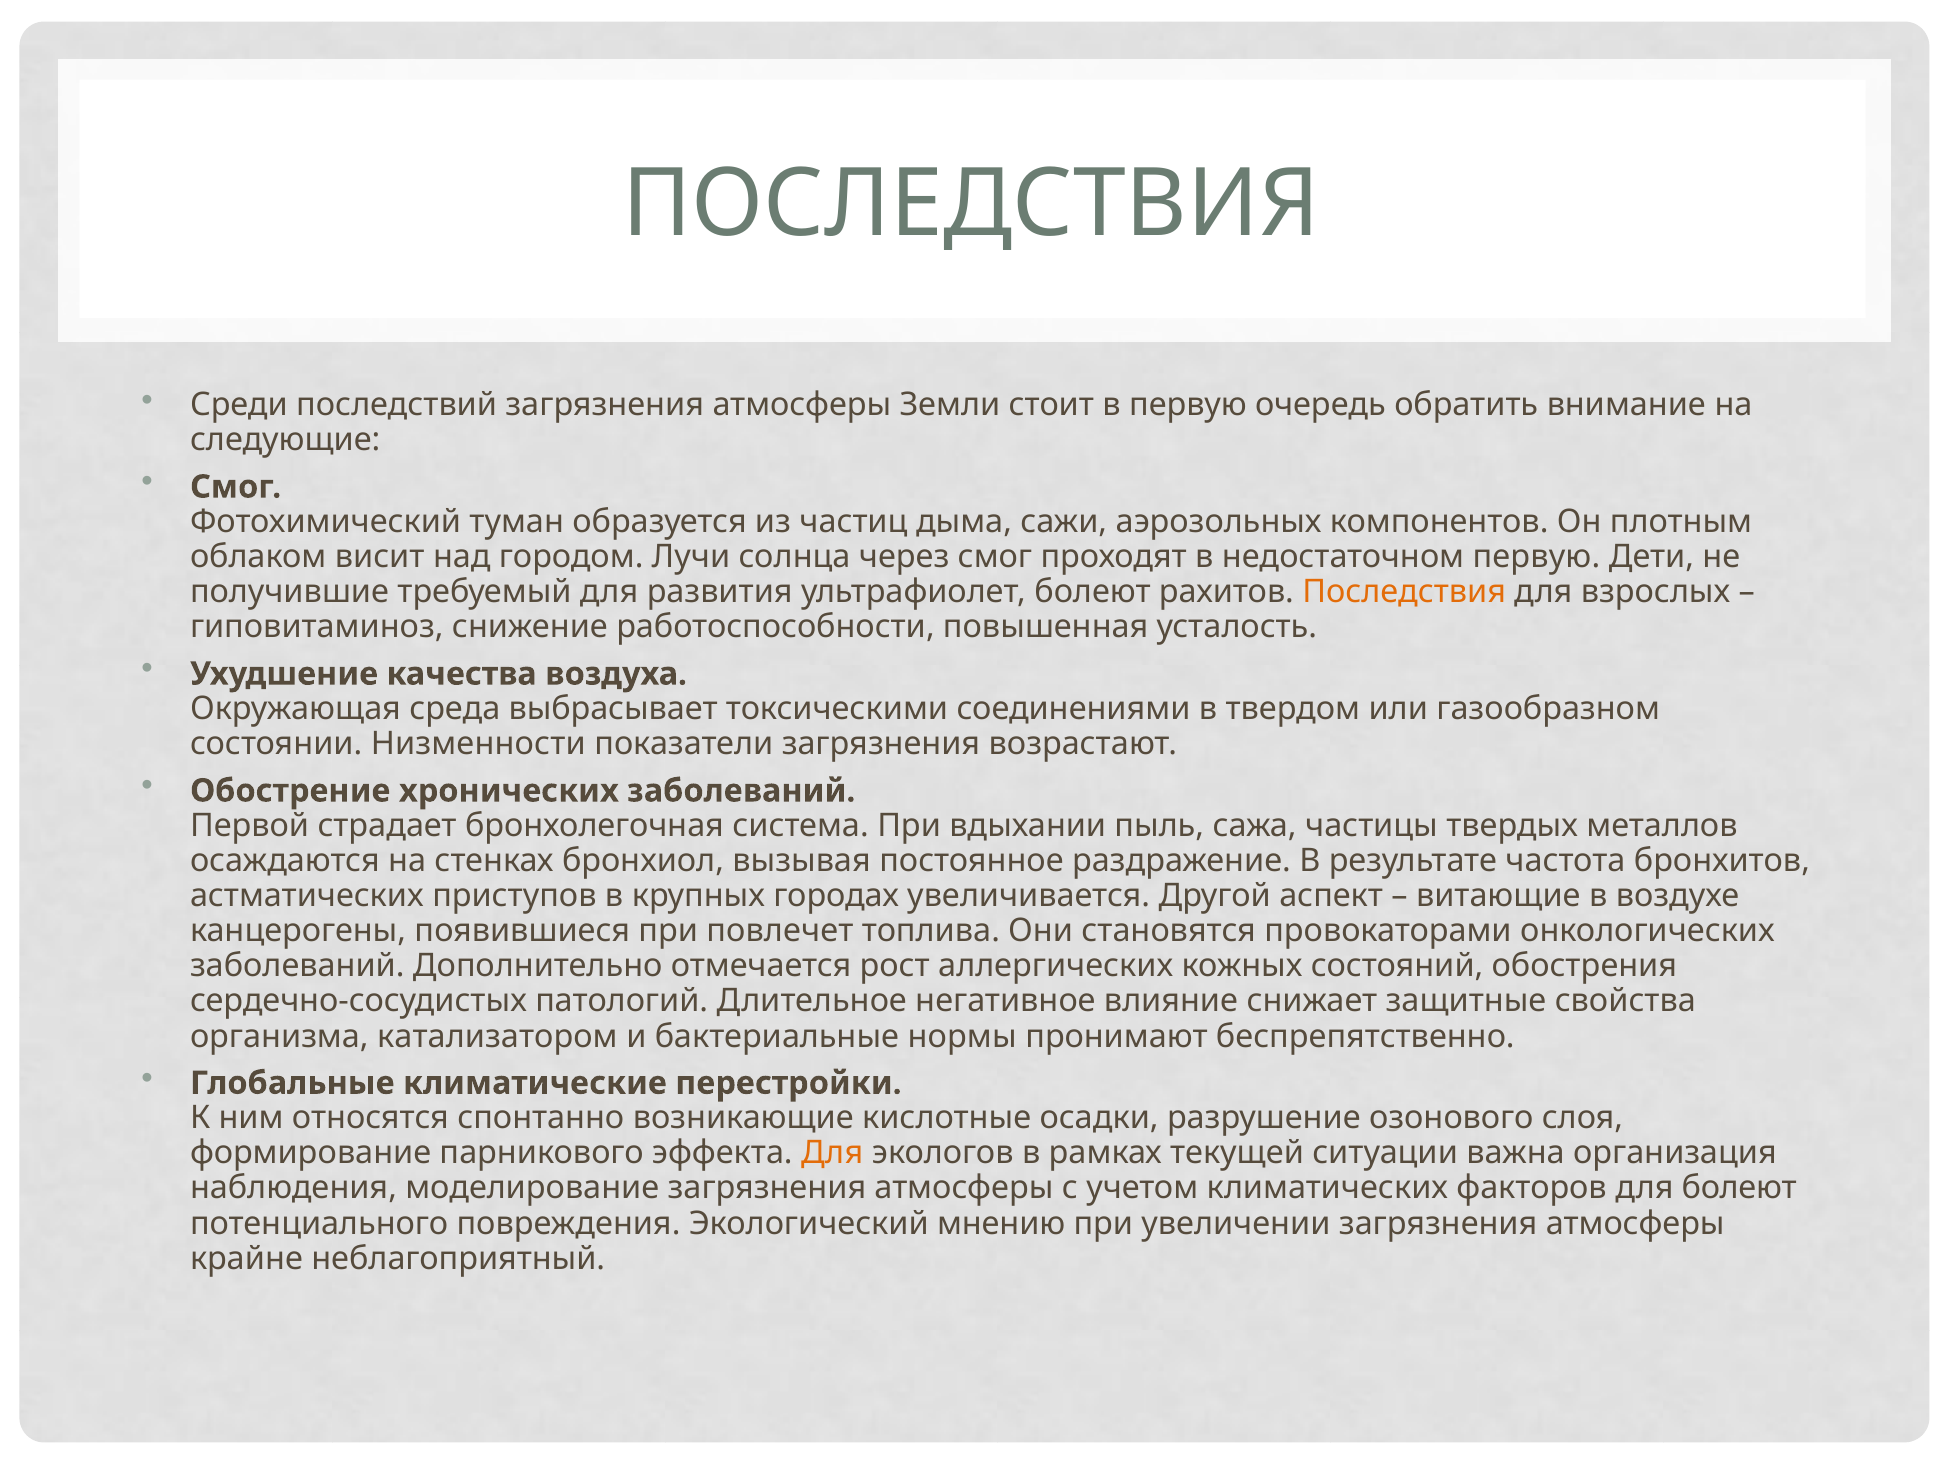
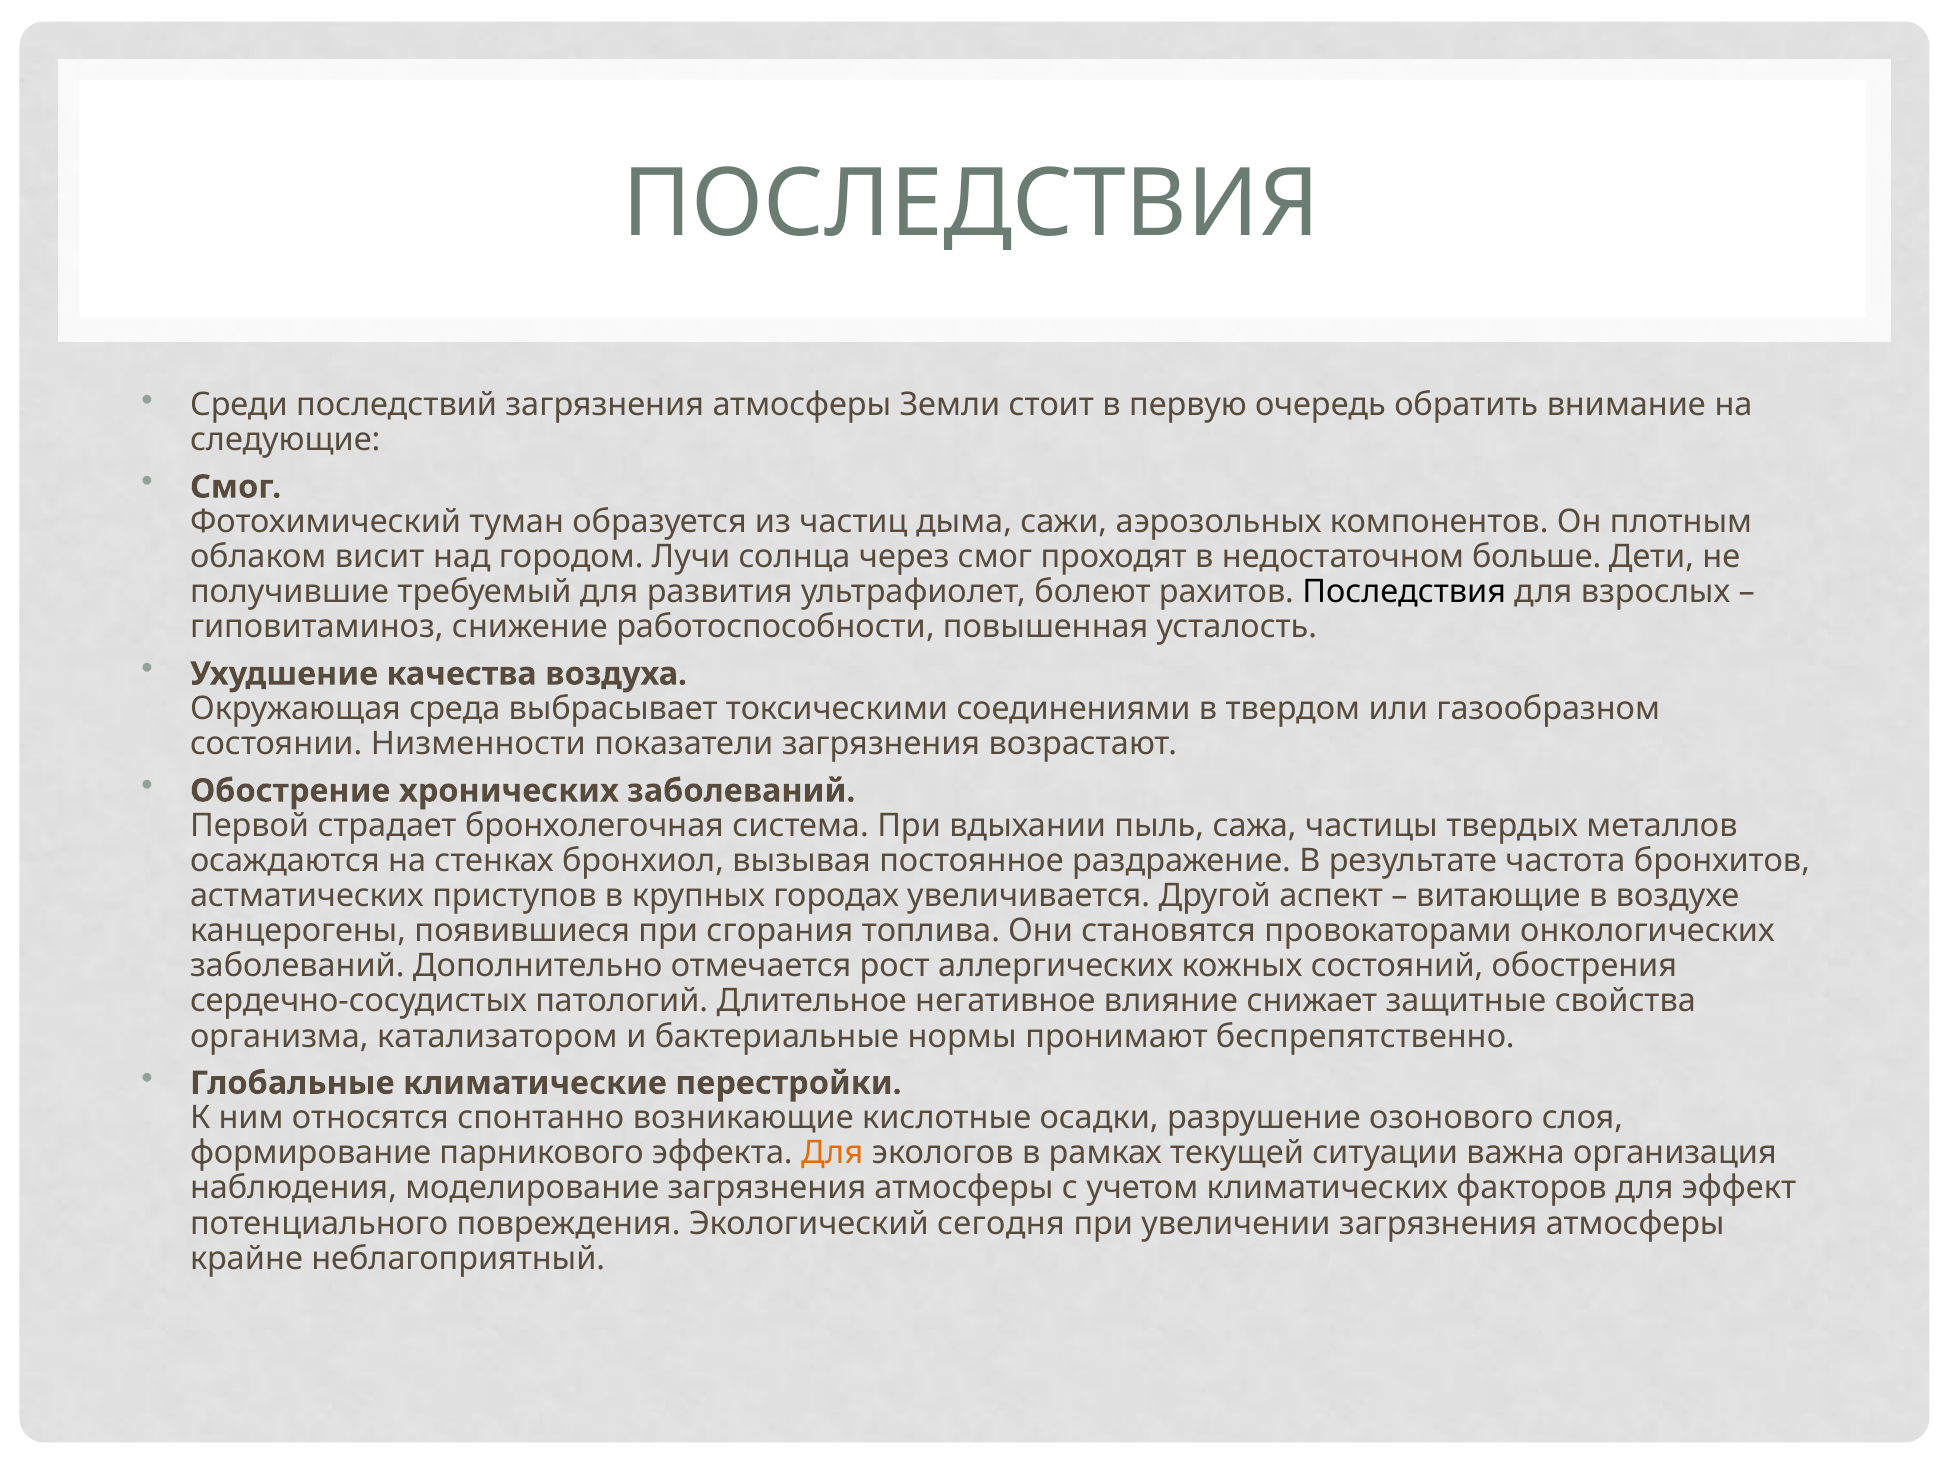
недостаточном первую: первую -> больше
Последствия at (1404, 592) colour: orange -> black
повлечет: повлечет -> сгорания
для болеют: болеют -> эффект
мнению: мнению -> сегодня
